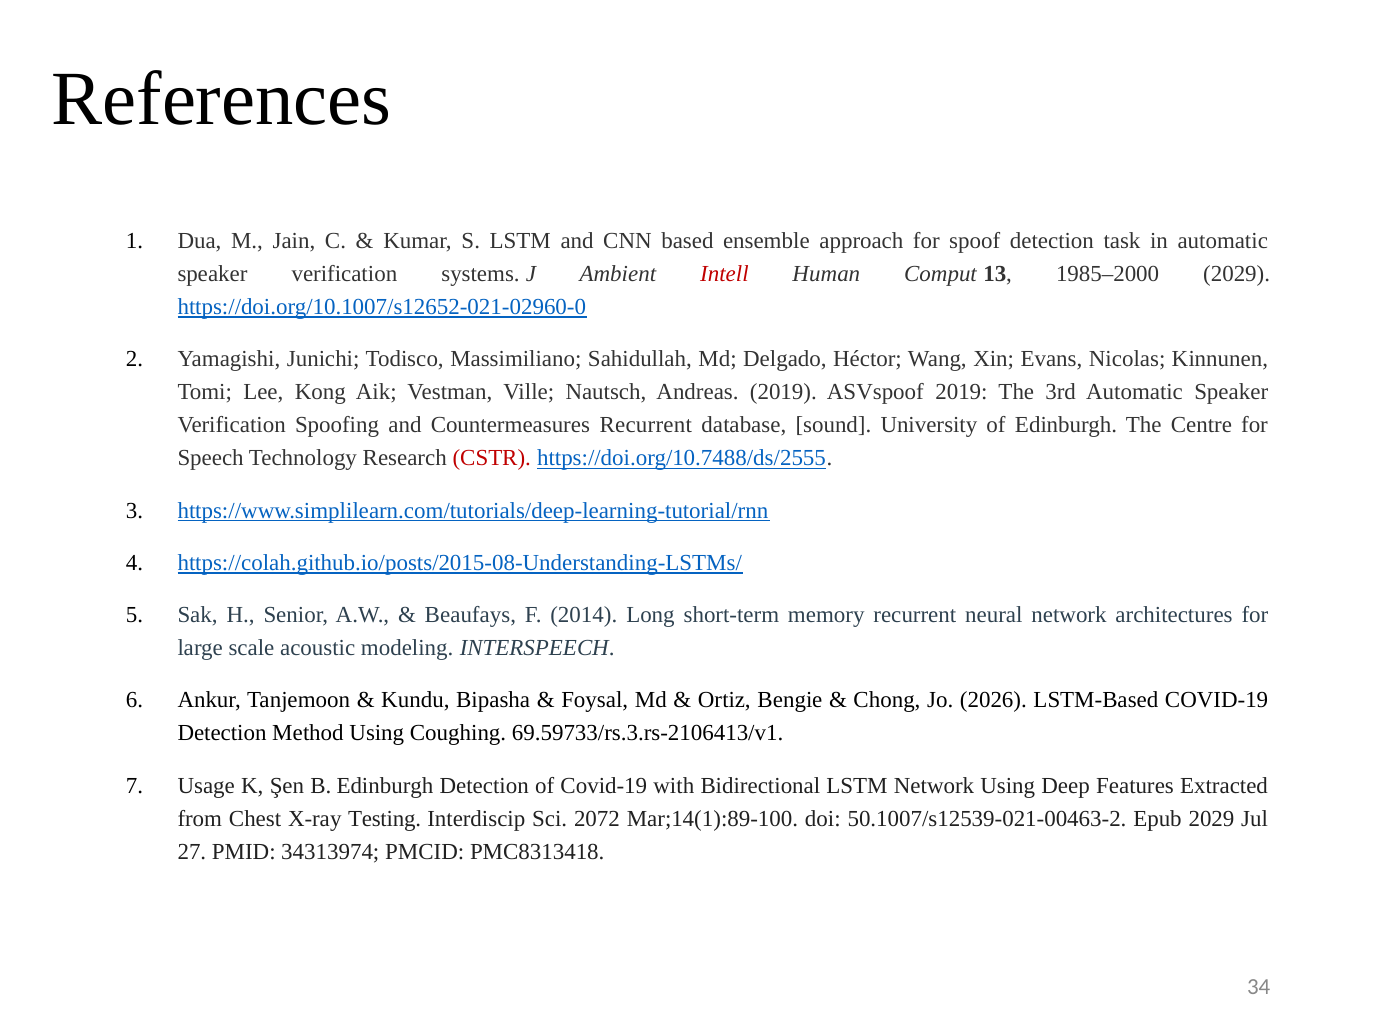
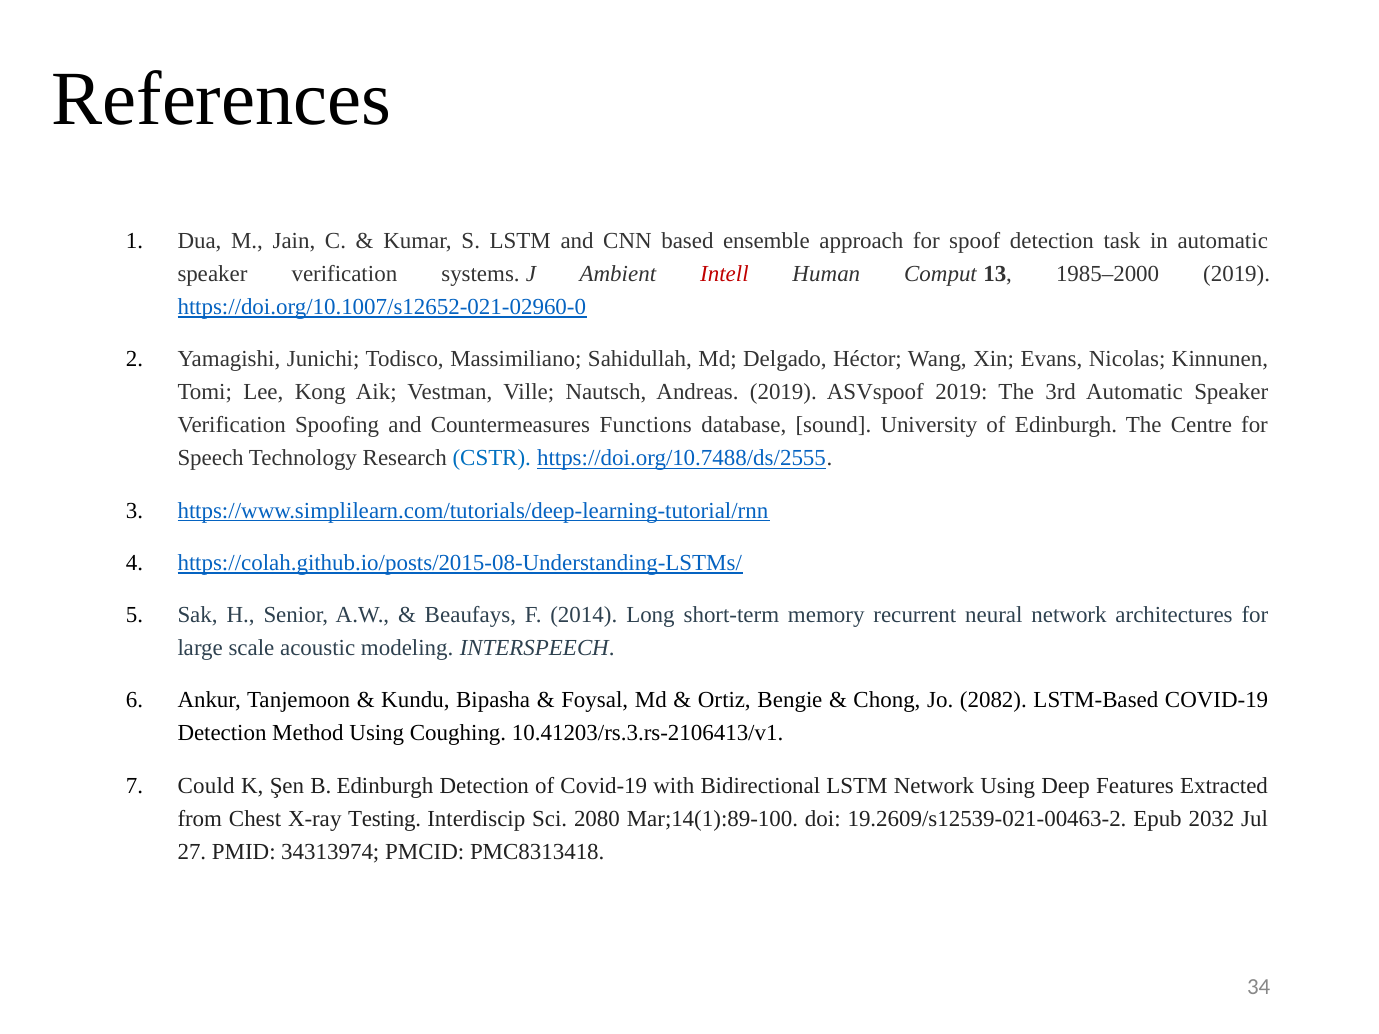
1985–2000 2029: 2029 -> 2019
Countermeasures Recurrent: Recurrent -> Functions
CSTR colour: red -> blue
2026: 2026 -> 2082
69.59733/rs.3.rs-2106413/v1: 69.59733/rs.3.rs-2106413/v1 -> 10.41203/rs.3.rs-2106413/v1
Usage: Usage -> Could
2072: 2072 -> 2080
50.1007/s12539-021-00463-2: 50.1007/s12539-021-00463-2 -> 19.2609/s12539-021-00463-2
Epub 2029: 2029 -> 2032
